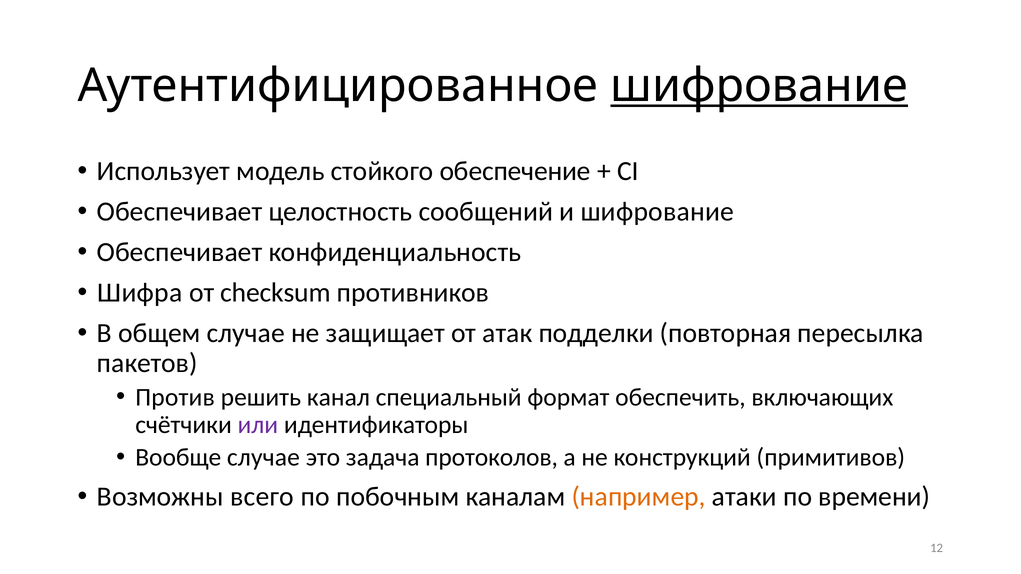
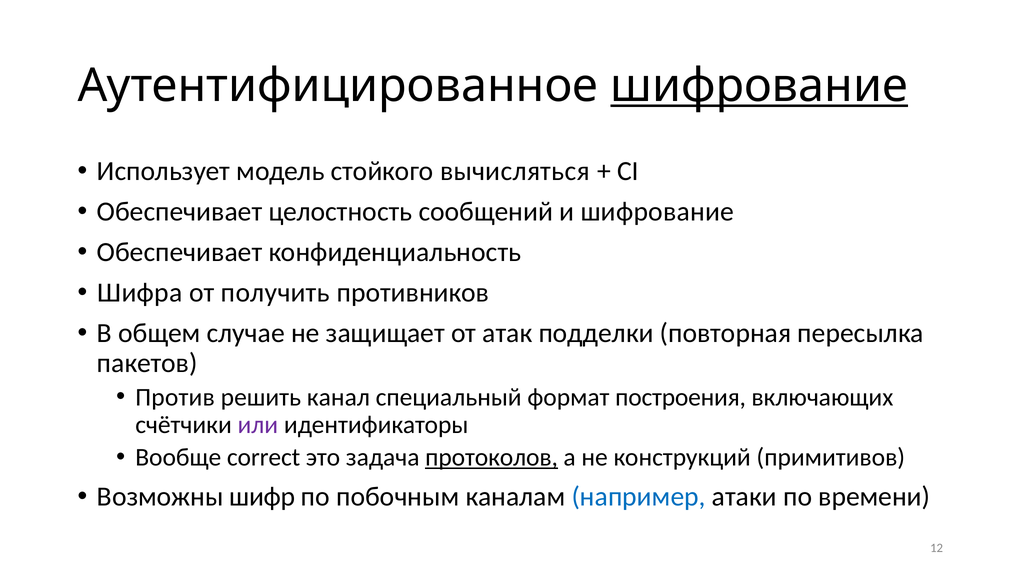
обеспечение: обеспечение -> вычисляться
checksum: checksum -> получить
обеспечить: обеспечить -> построения
Вообще случае: случае -> correct
протоколов underline: none -> present
всего: всего -> шифр
например colour: orange -> blue
